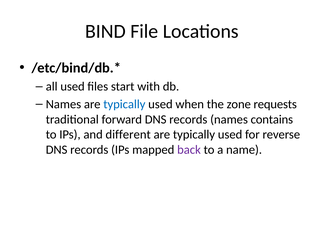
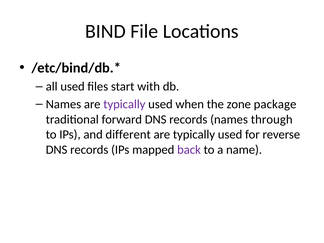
typically at (124, 104) colour: blue -> purple
requests: requests -> package
contains: contains -> through
